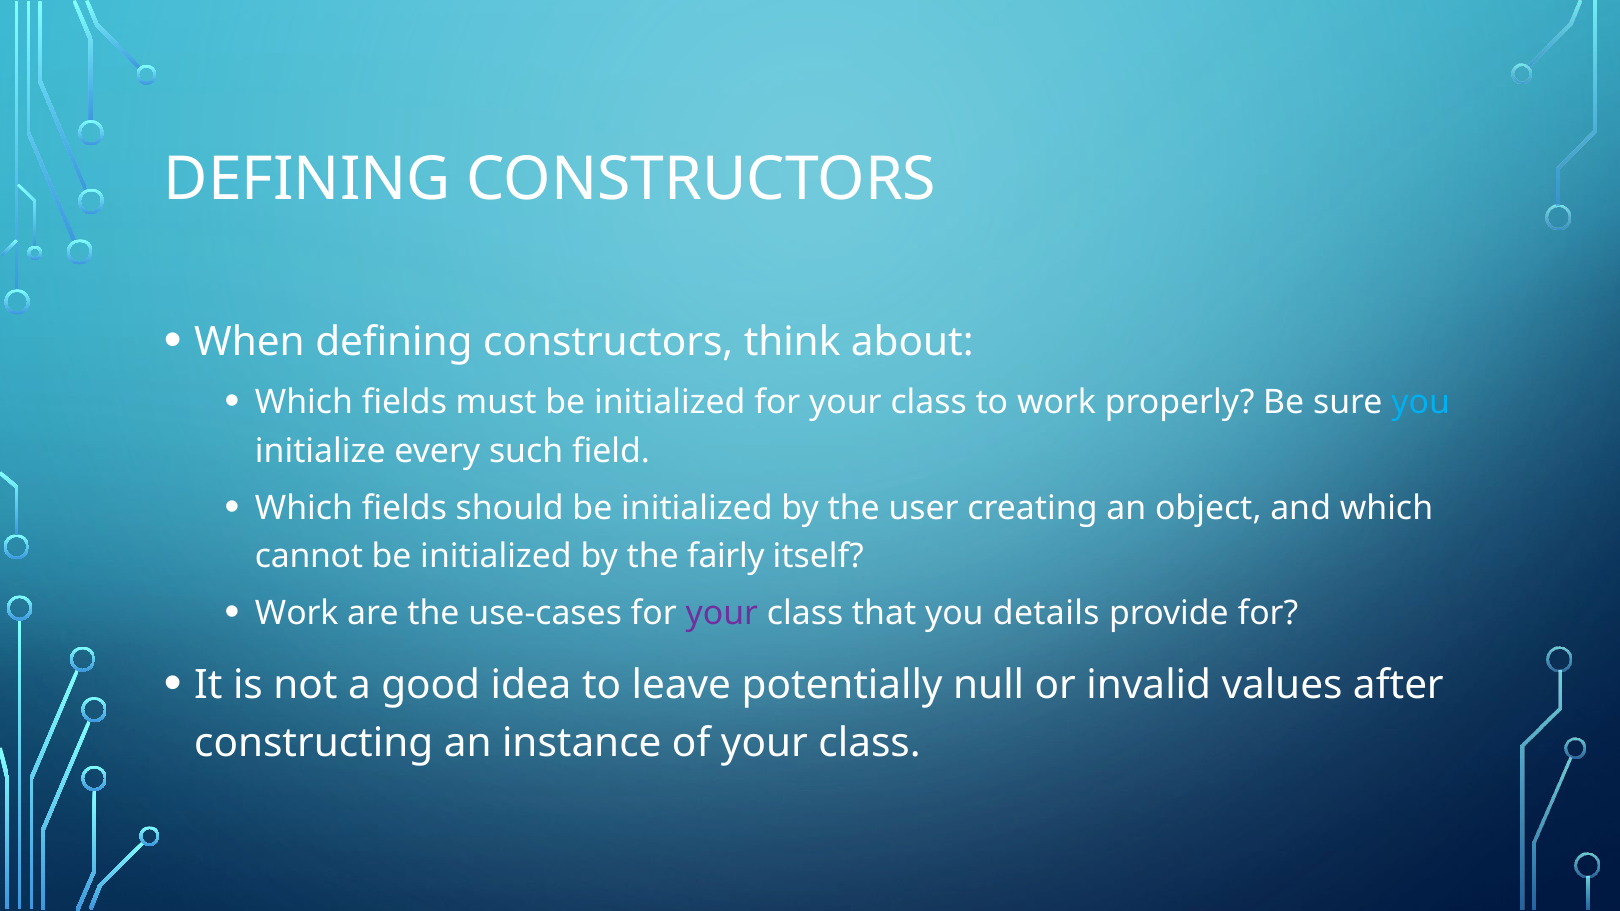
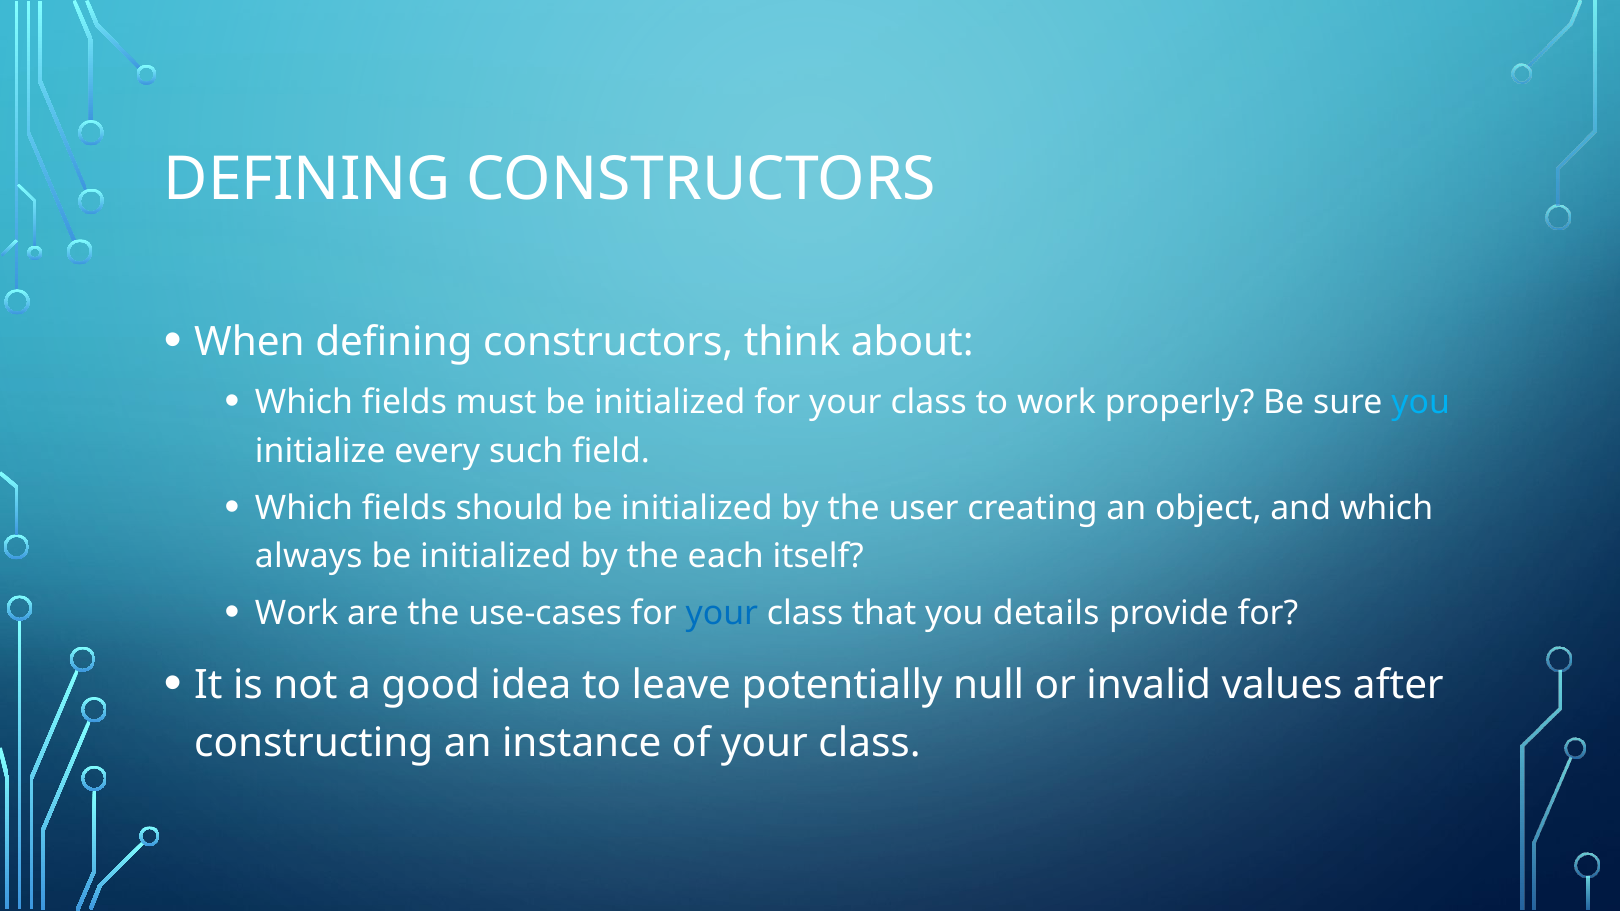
cannot: cannot -> always
fairly: fairly -> each
your at (722, 614) colour: purple -> blue
